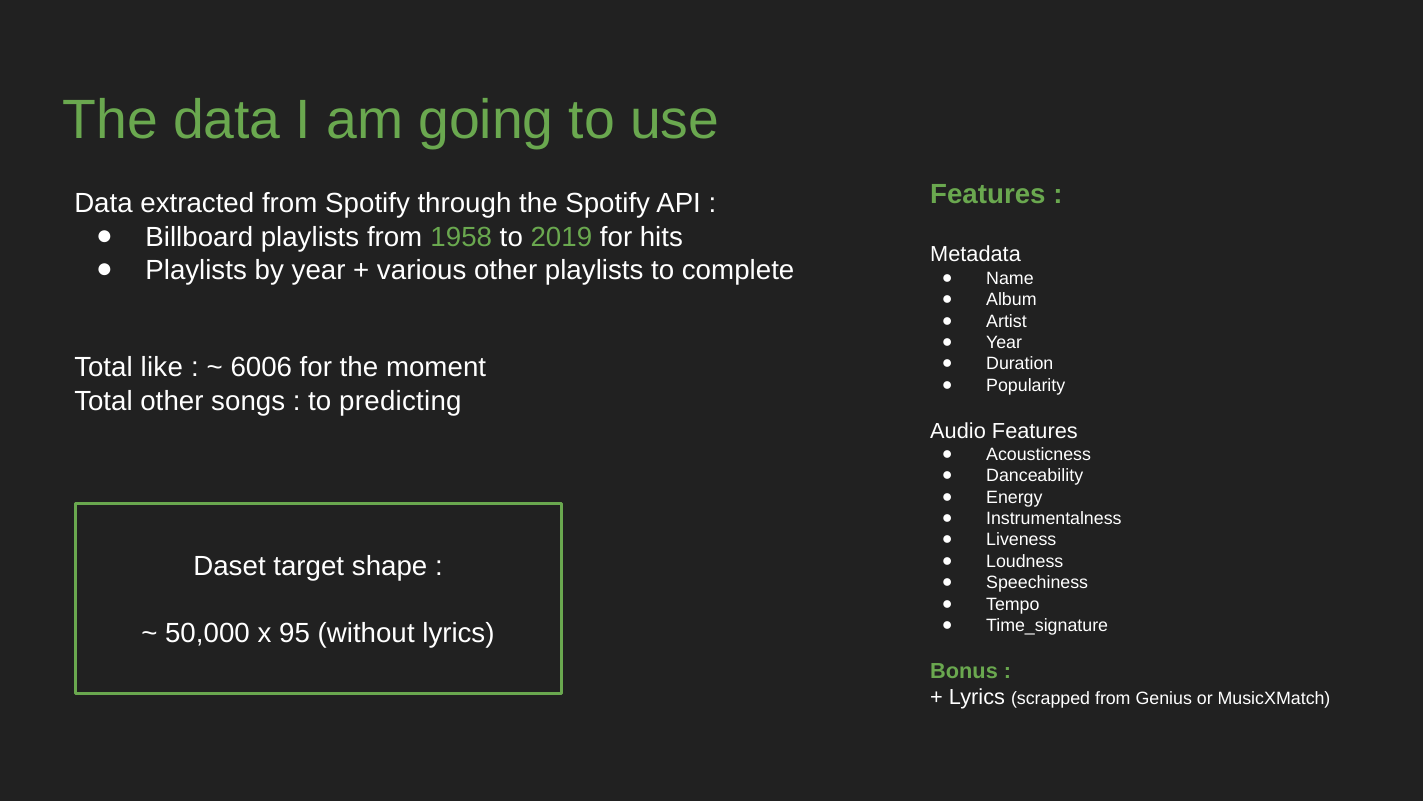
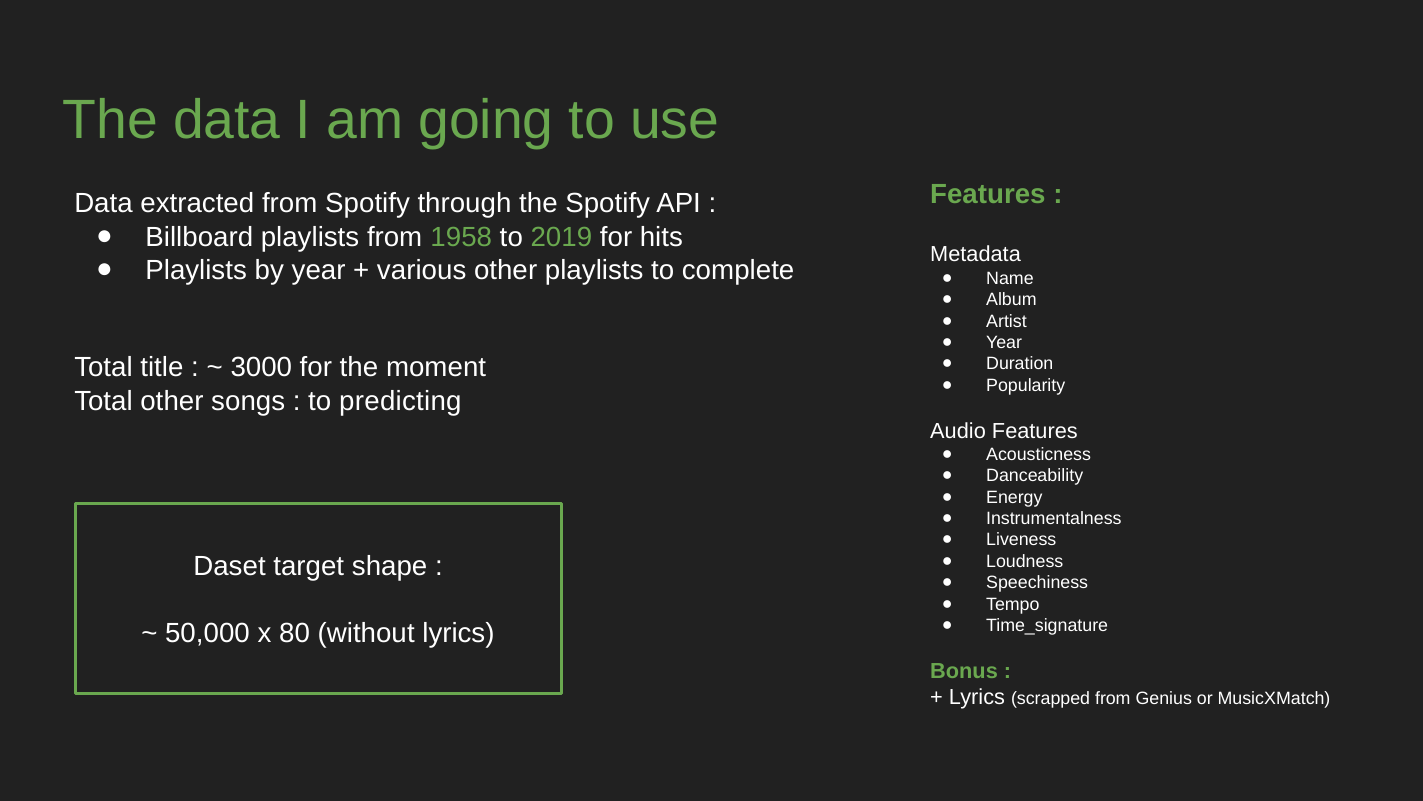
like: like -> title
6006: 6006 -> 3000
95: 95 -> 80
